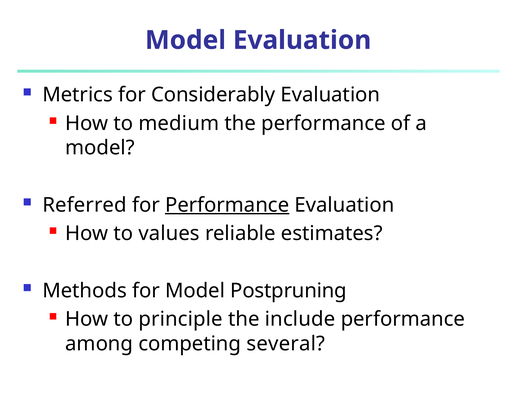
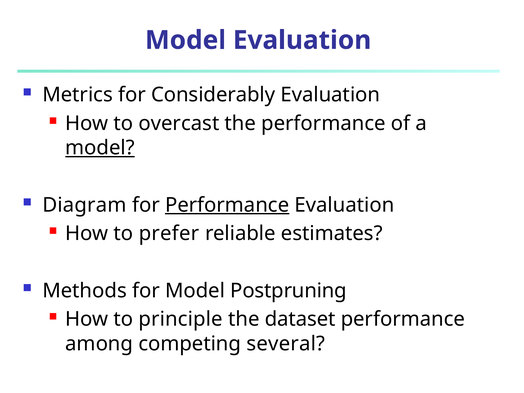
medium: medium -> overcast
model at (100, 148) underline: none -> present
Referred: Referred -> Diagram
values: values -> prefer
include: include -> dataset
